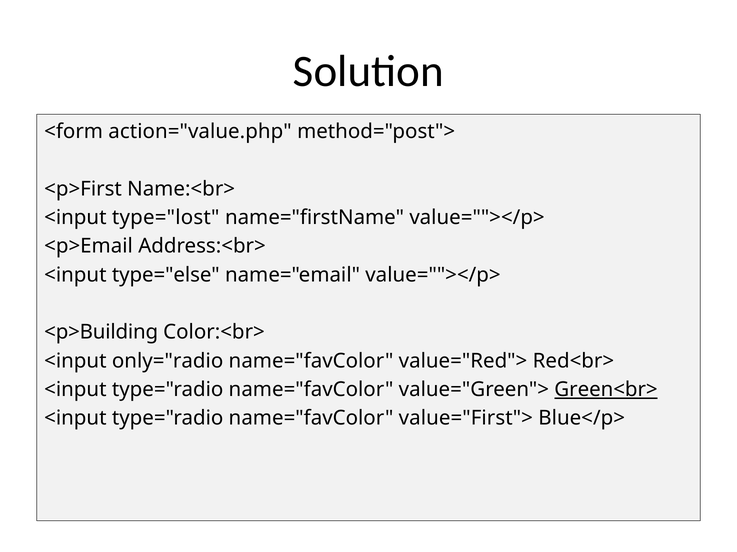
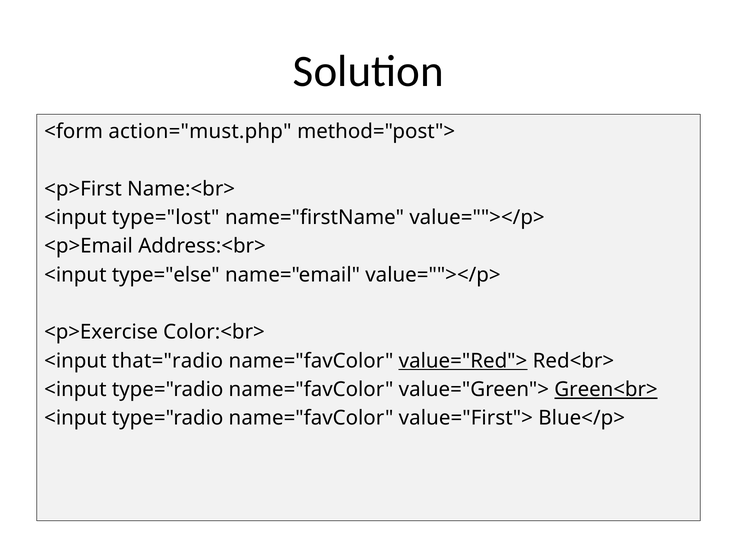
action="value.php: action="value.php -> action="must.php
<p>Building: <p>Building -> <p>Exercise
only="radio: only="radio -> that="radio
value="Red"> underline: none -> present
